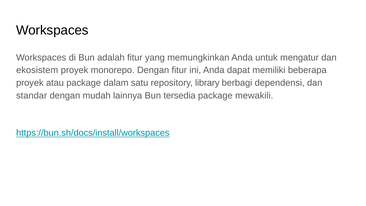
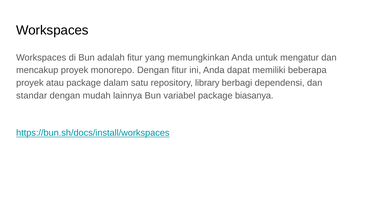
ekosistem: ekosistem -> mencakup
tersedia: tersedia -> variabel
mewakili: mewakili -> biasanya
